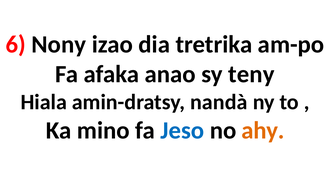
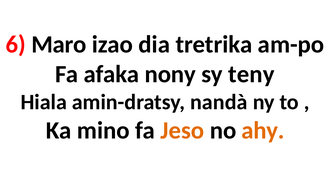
Nony: Nony -> Maro
anao: anao -> nony
Jeso colour: blue -> orange
